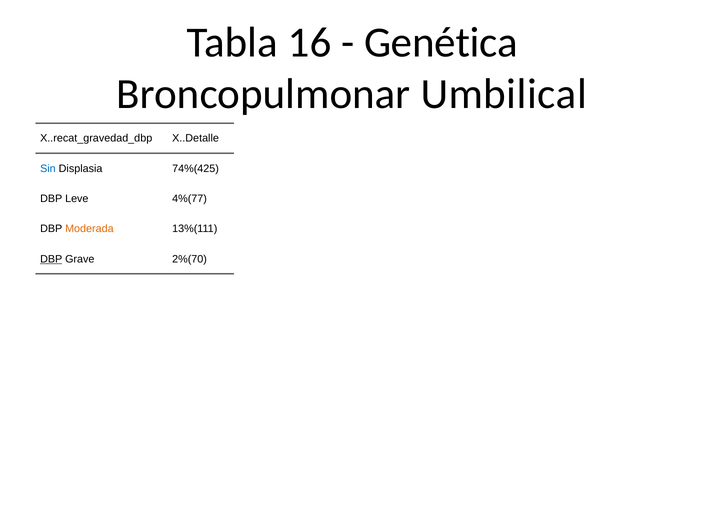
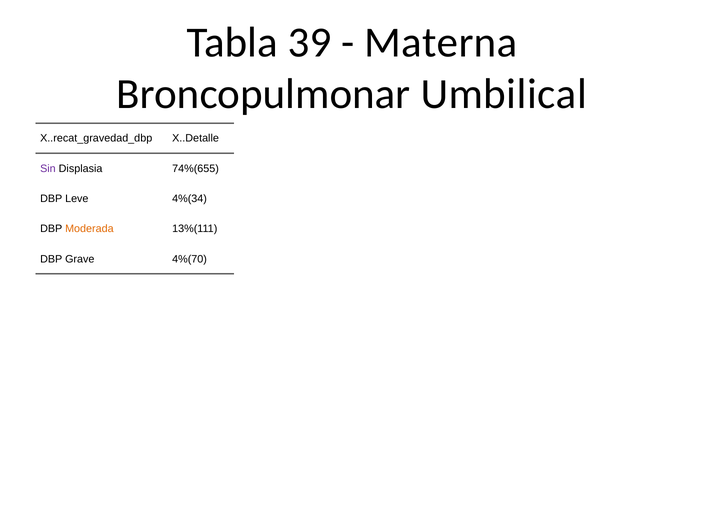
16: 16 -> 39
Genética: Genética -> Materna
Sin colour: blue -> purple
74%(425: 74%(425 -> 74%(655
4%(77: 4%(77 -> 4%(34
DBP at (51, 259) underline: present -> none
2%(70: 2%(70 -> 4%(70
